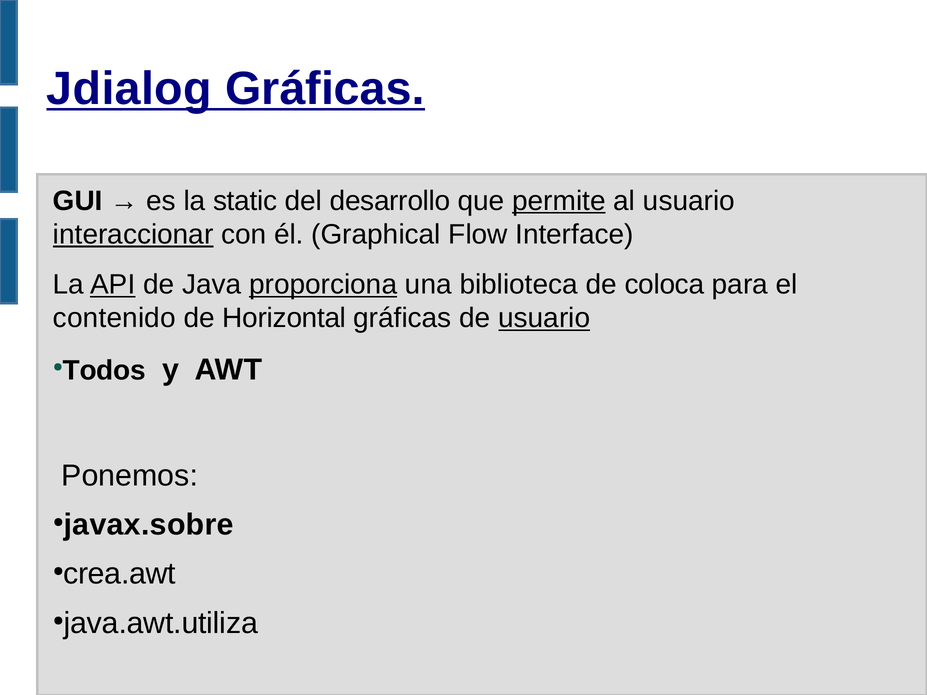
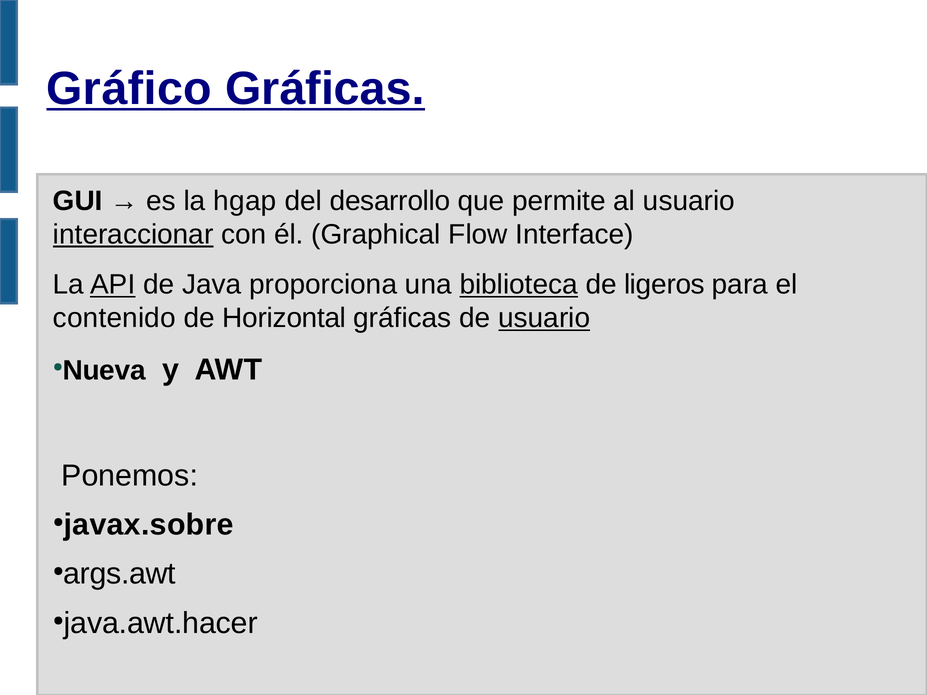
Jdialog: Jdialog -> Gráfico
static: static -> hgap
permite underline: present -> none
proporciona underline: present -> none
biblioteca underline: none -> present
coloca: coloca -> ligeros
Todos: Todos -> Nueva
crea.awt: crea.awt -> args.awt
java.awt.utiliza: java.awt.utiliza -> java.awt.hacer
